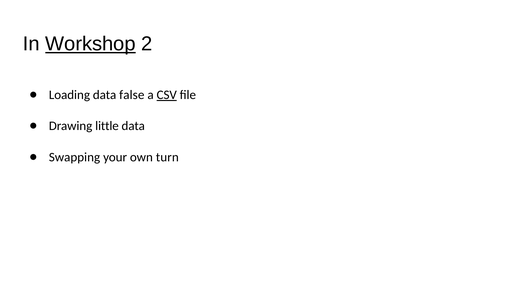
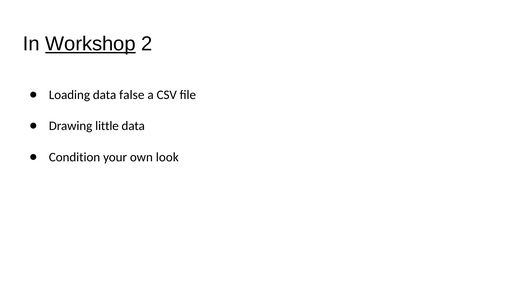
CSV underline: present -> none
Swapping: Swapping -> Condition
turn: turn -> look
